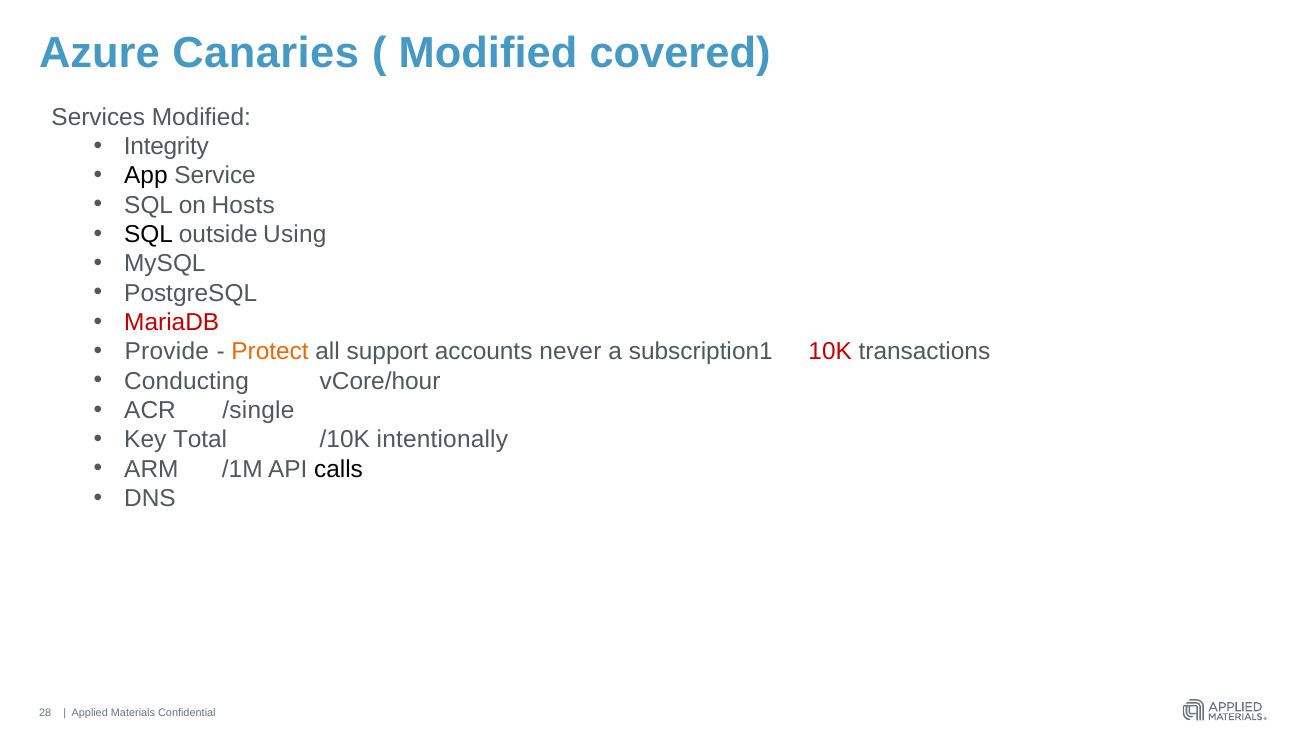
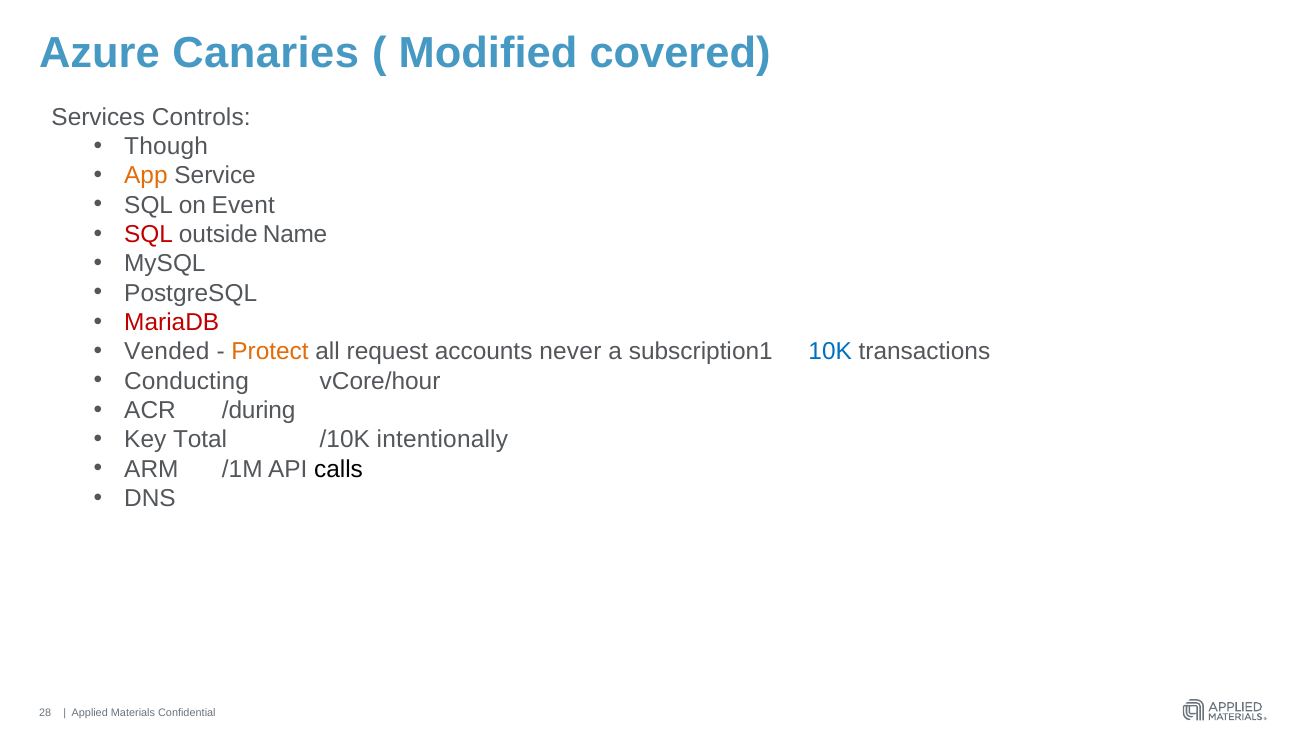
Services Modified: Modified -> Controls
Integrity: Integrity -> Though
App colour: black -> orange
Hosts: Hosts -> Event
SQL at (149, 234) colour: black -> red
Using: Using -> Name
Provide: Provide -> Vended
support: support -> request
10K colour: red -> blue
/single: /single -> /during
